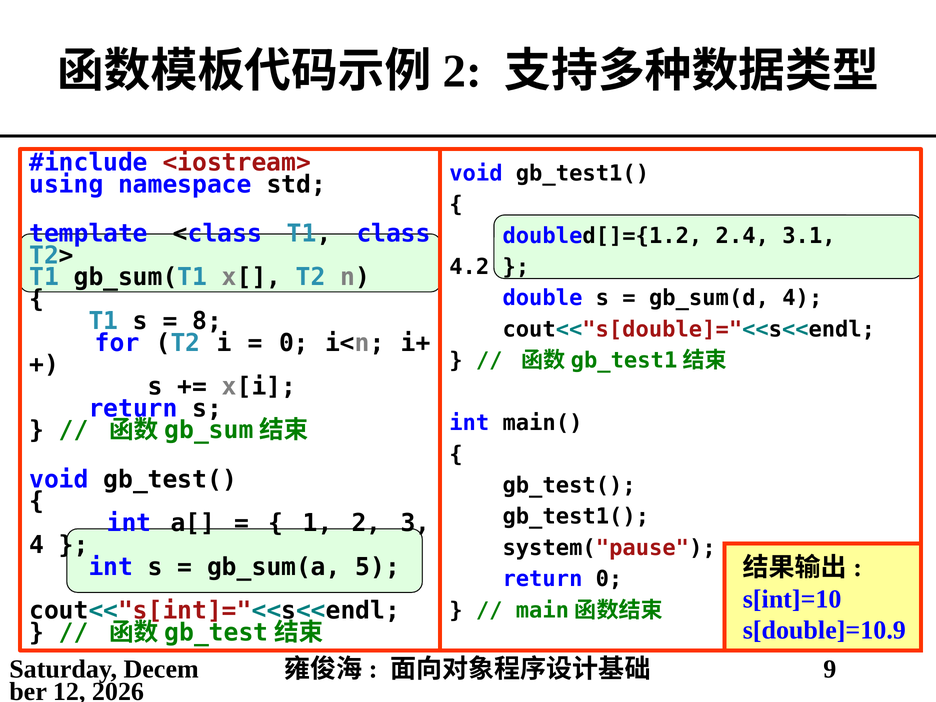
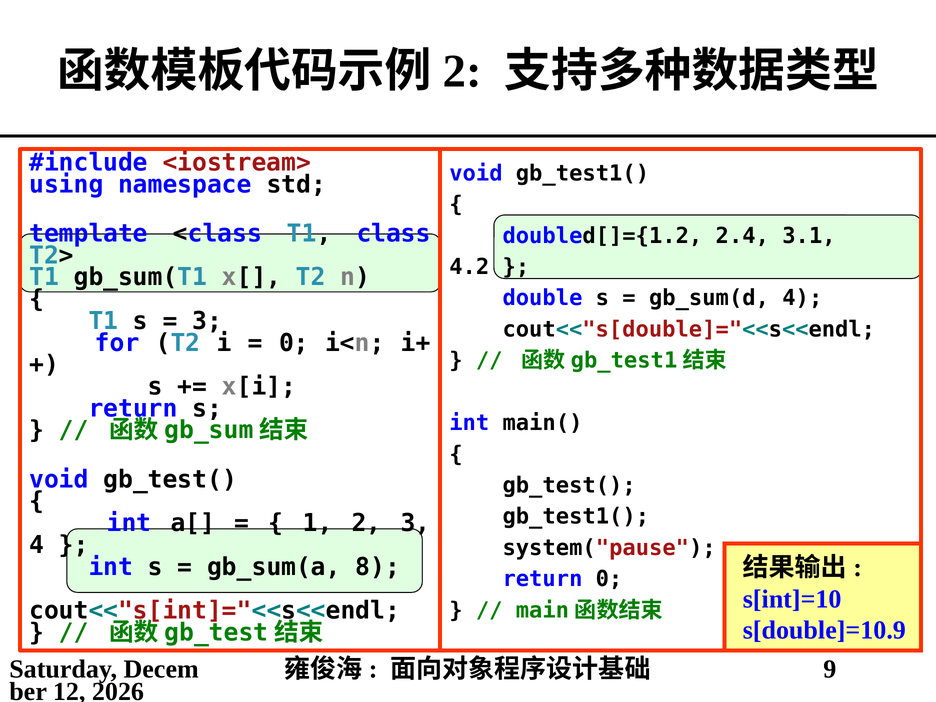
8 at (207, 321): 8 -> 3
5: 5 -> 8
